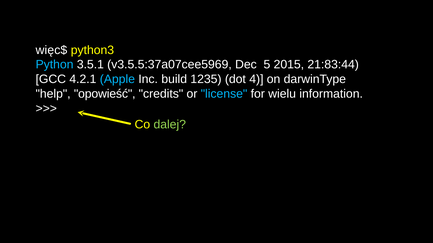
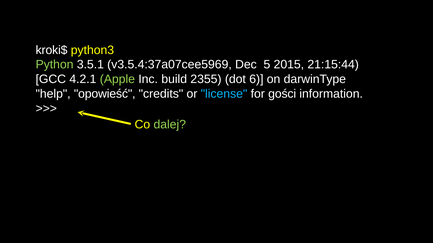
więc$: więc$ -> kroki$
Python colour: light blue -> light green
v3.5.5:37a07cee5969: v3.5.5:37a07cee5969 -> v3.5.4:37a07cee5969
21:83:44: 21:83:44 -> 21:15:44
Apple colour: light blue -> light green
1235: 1235 -> 2355
4: 4 -> 6
wielu: wielu -> gości
